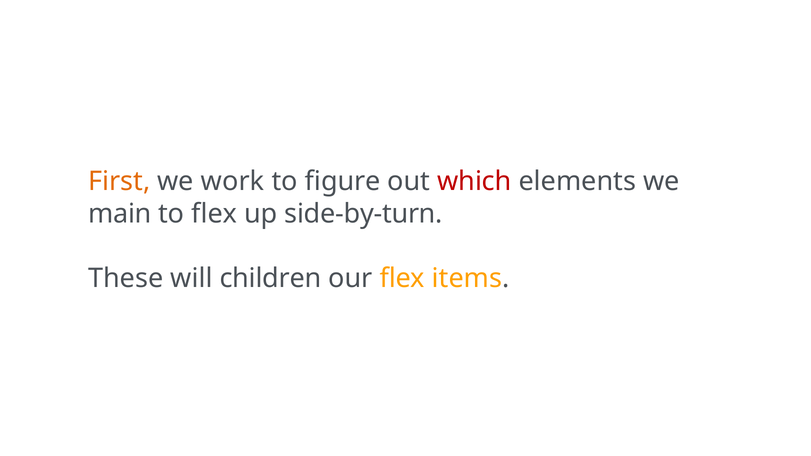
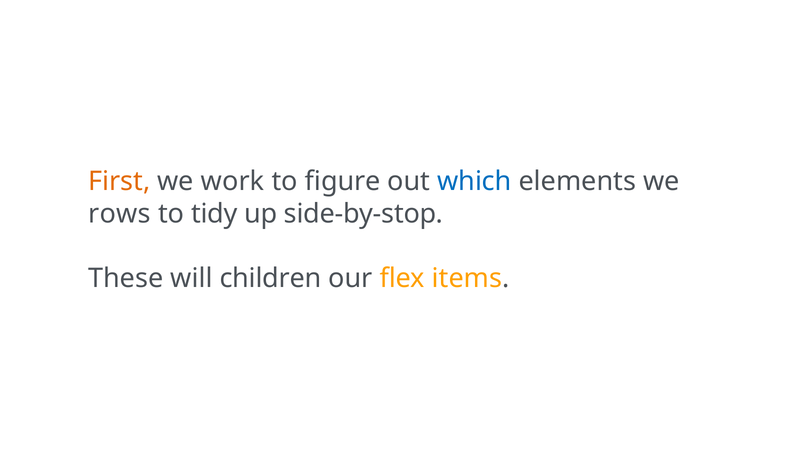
which colour: red -> blue
main: main -> rows
to flex: flex -> tidy
side-by-turn: side-by-turn -> side-by-stop
